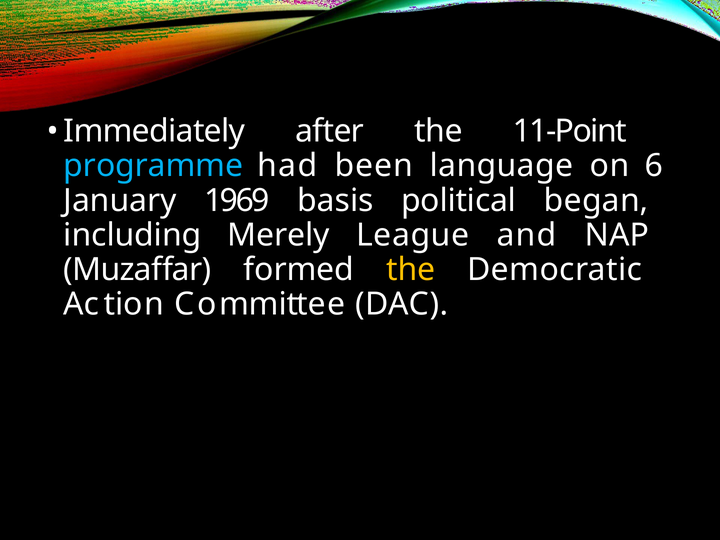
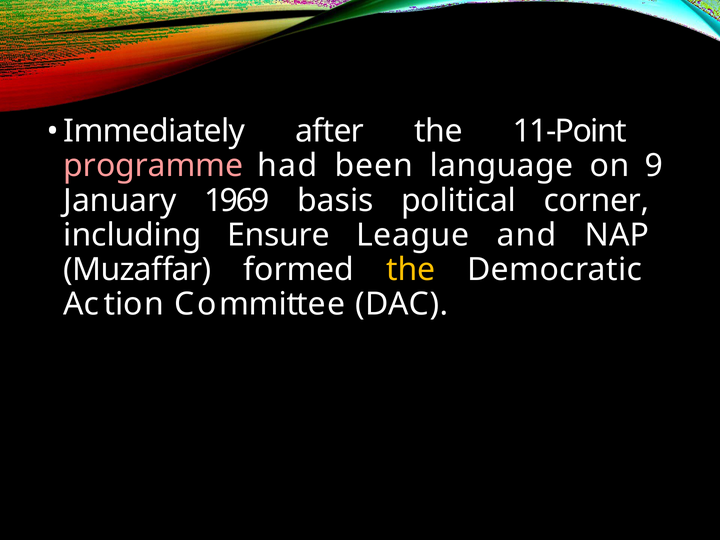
programme colour: light blue -> pink
6: 6 -> 9
began: began -> corner
Merely: Merely -> Ensure
